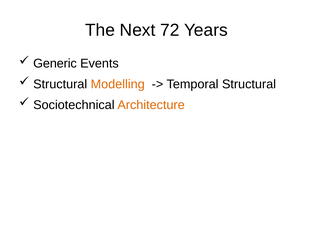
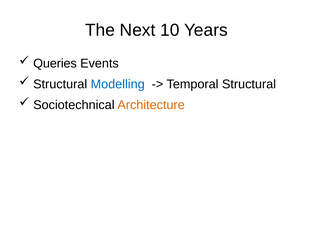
72: 72 -> 10
Generic: Generic -> Queries
Modelling colour: orange -> blue
